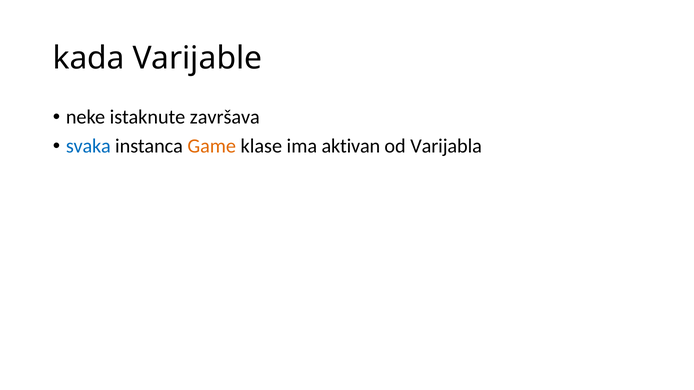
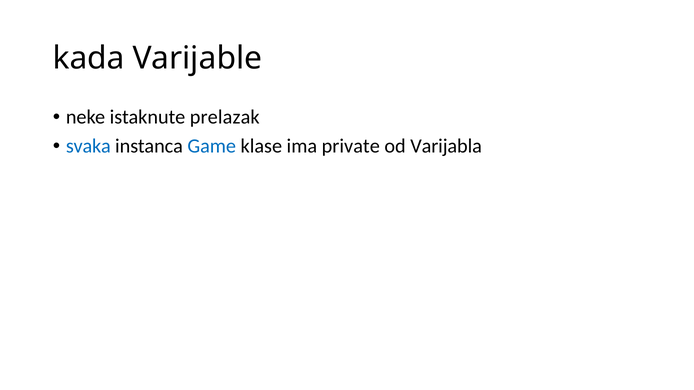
završava: završava -> prelazak
Game colour: orange -> blue
aktivan: aktivan -> private
